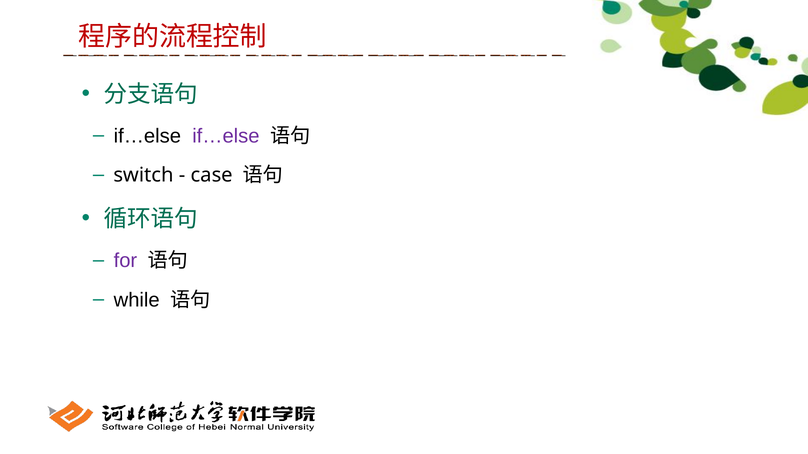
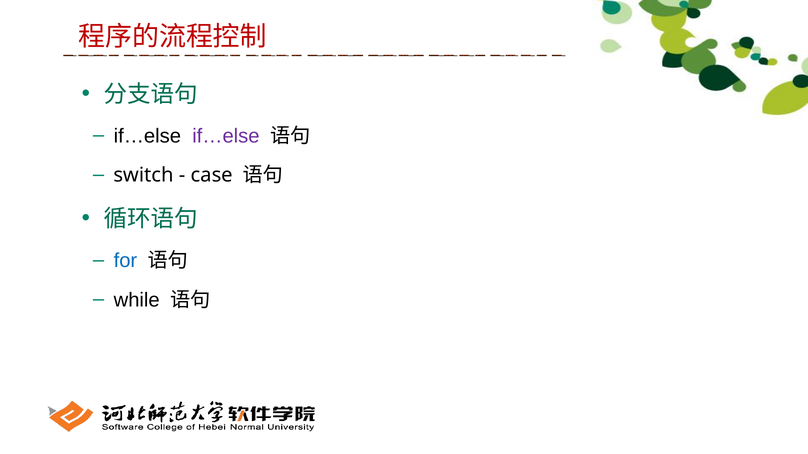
for colour: purple -> blue
